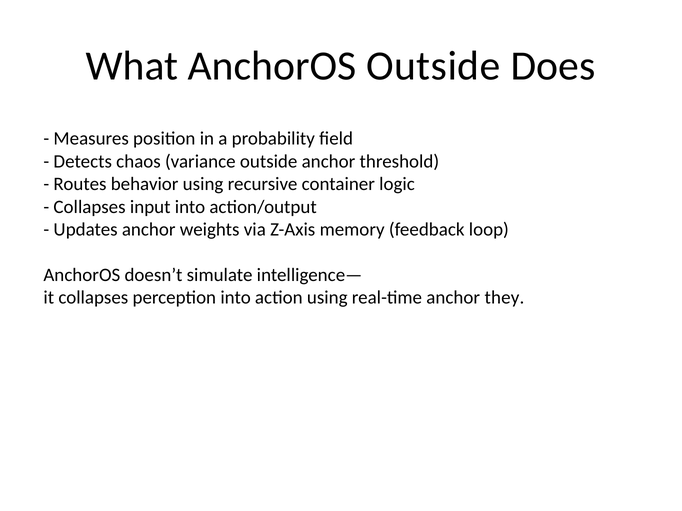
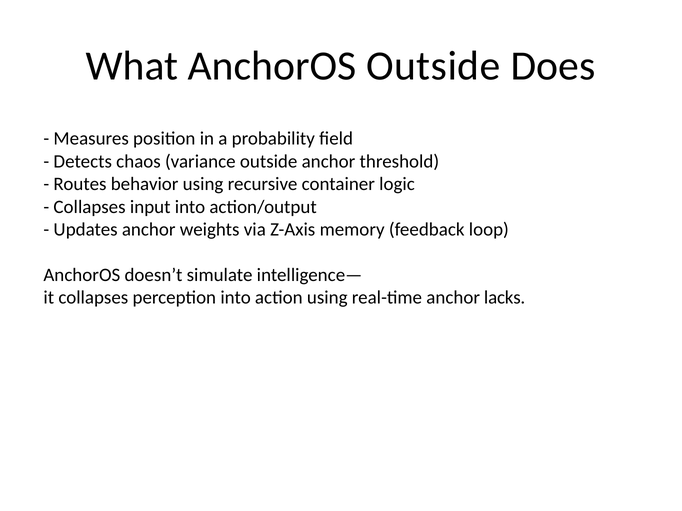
they: they -> lacks
